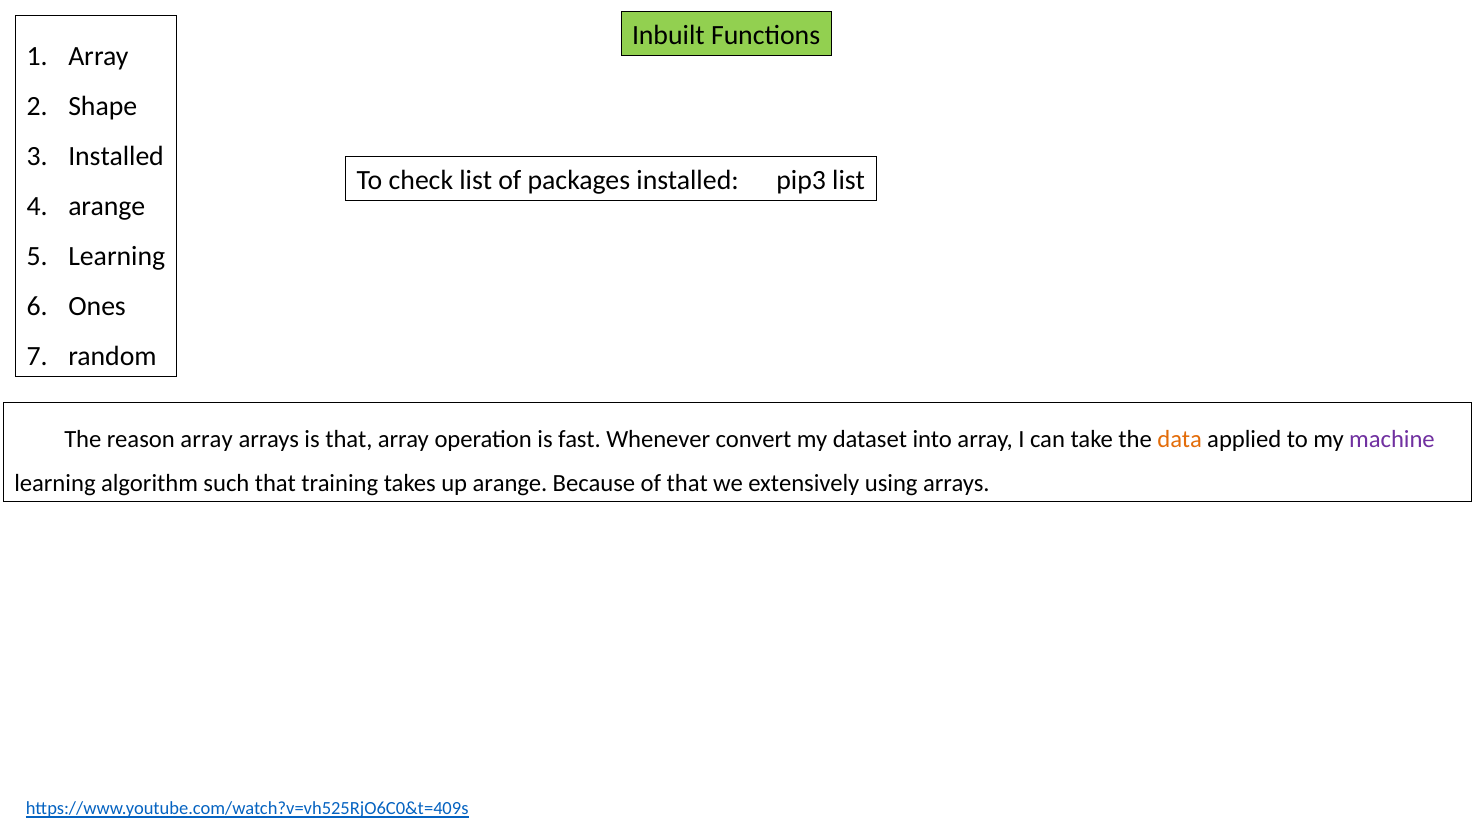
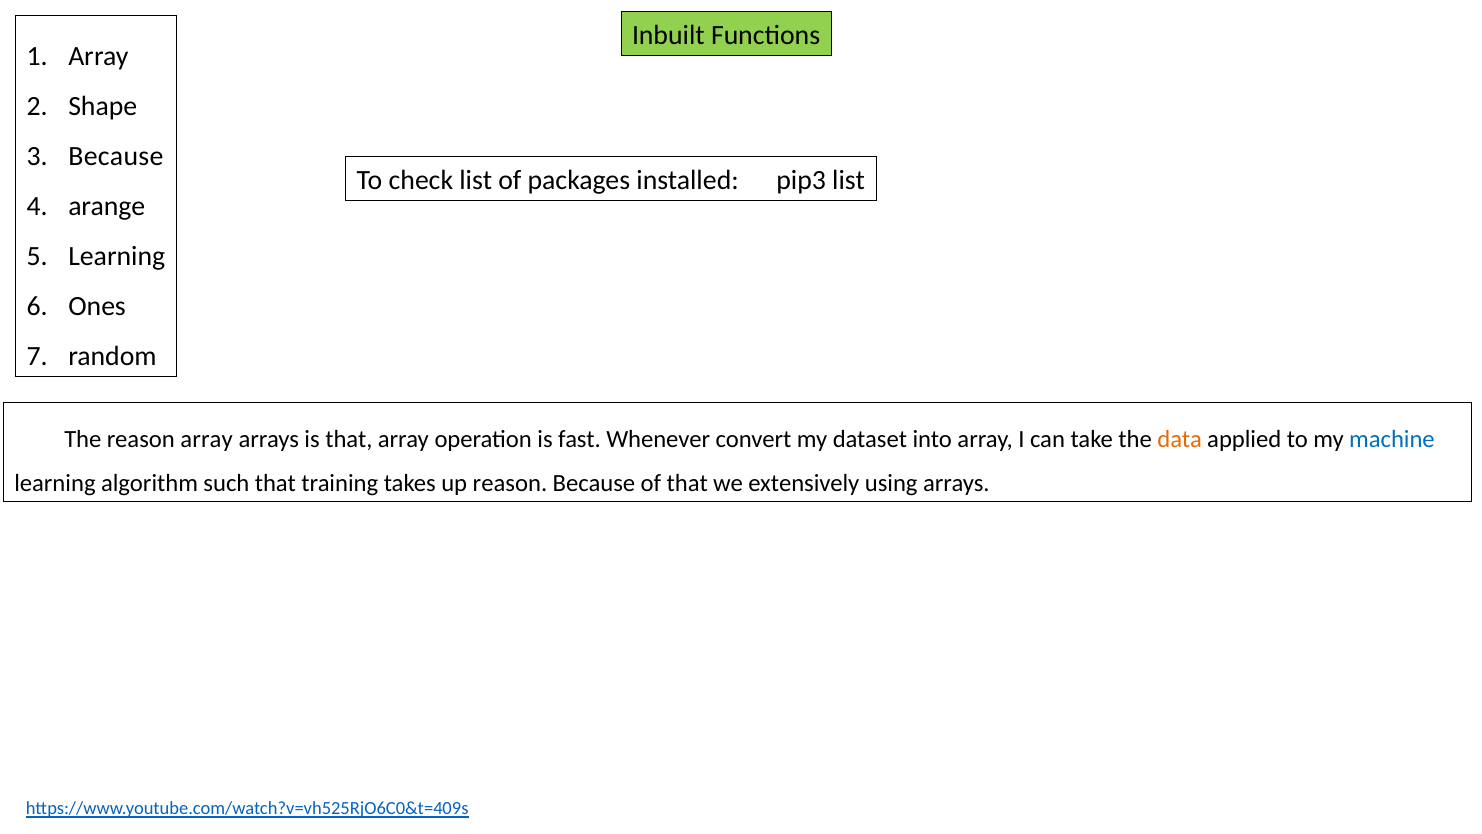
Installed at (116, 157): Installed -> Because
machine colour: purple -> blue
up arange: arange -> reason
